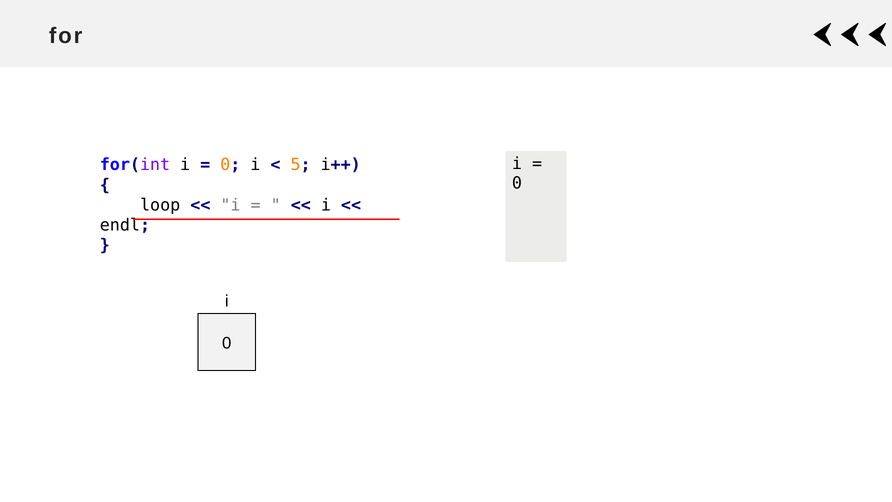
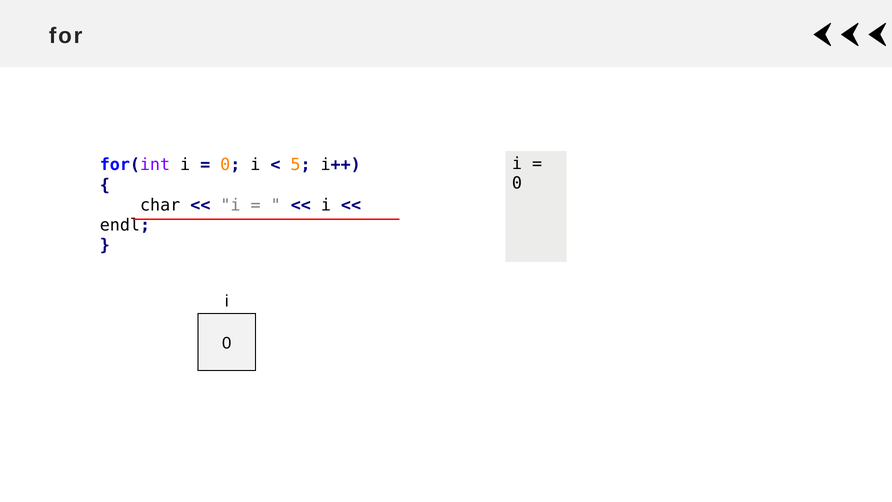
loop: loop -> char
